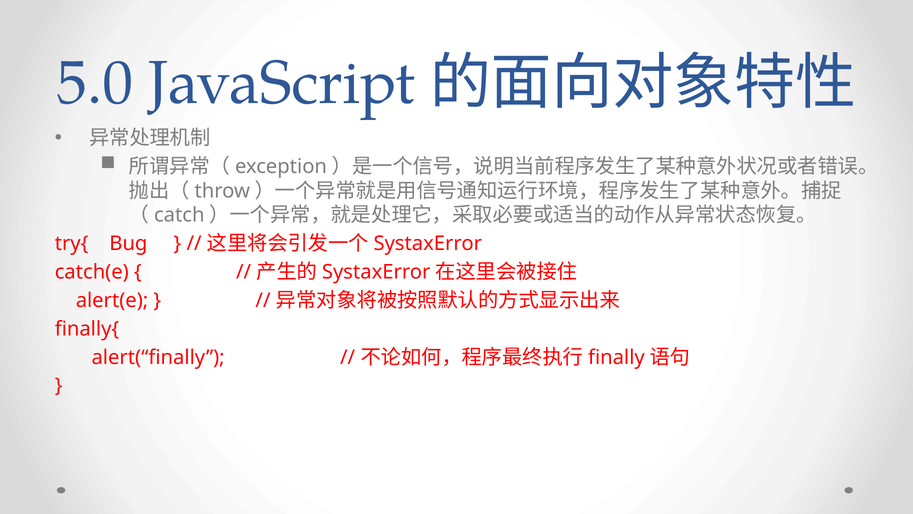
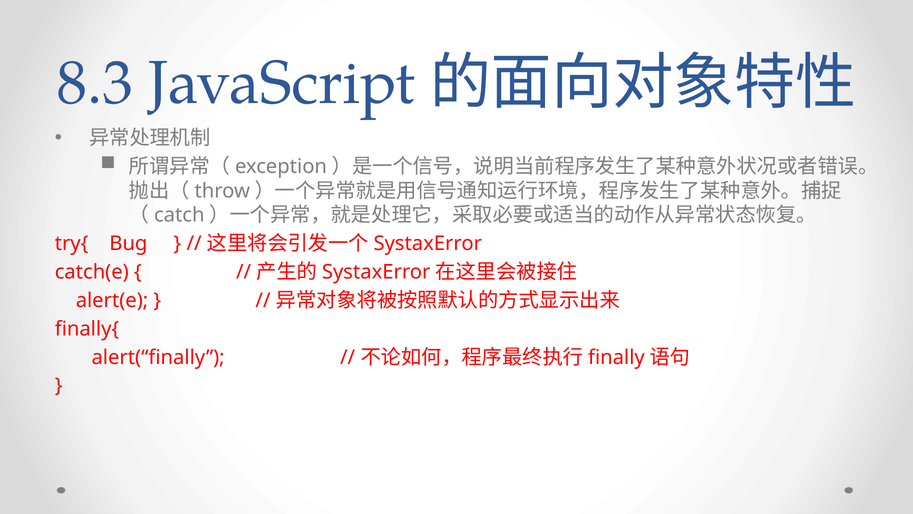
5.0: 5.0 -> 8.3
